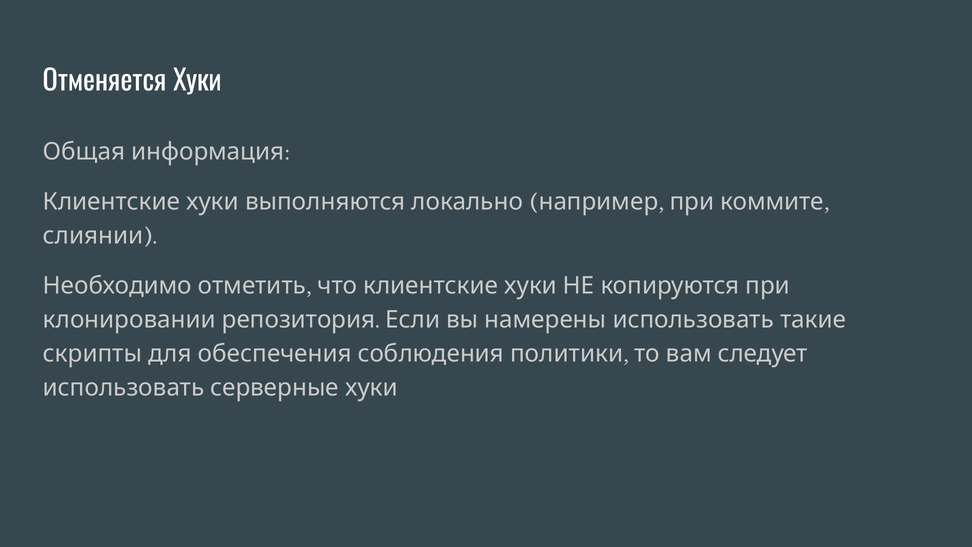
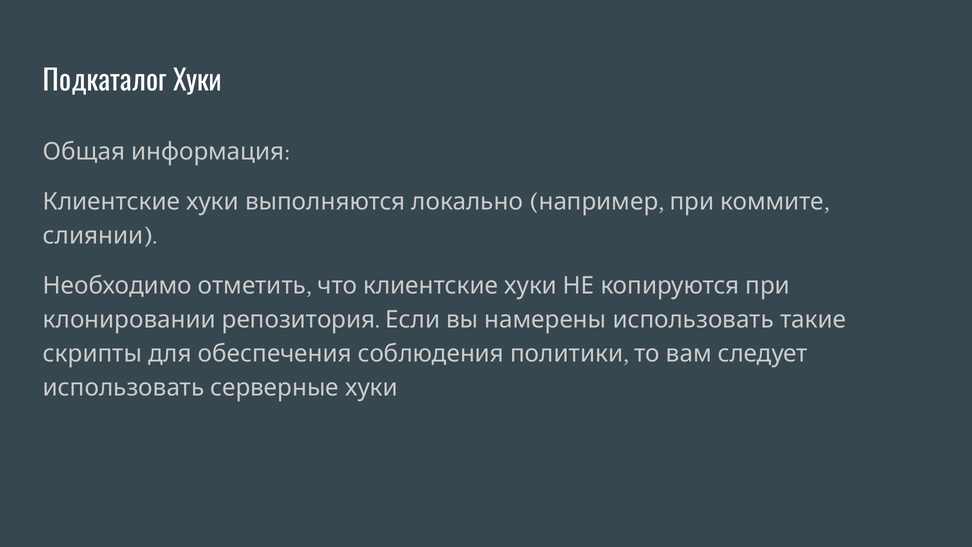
Отменяется: Отменяется -> Подкаталог
